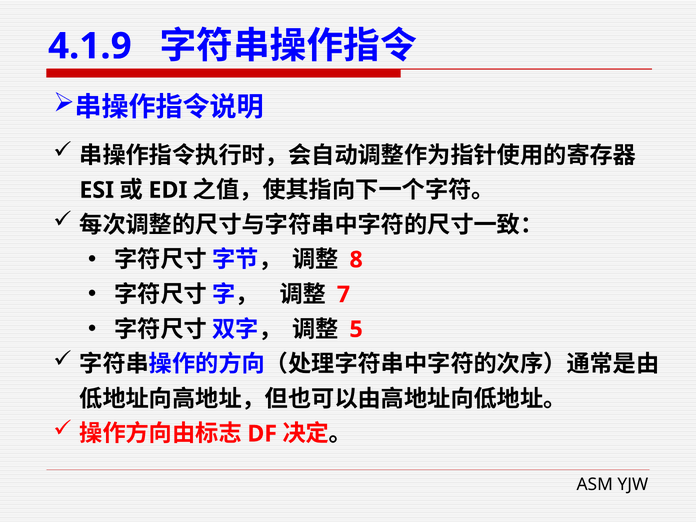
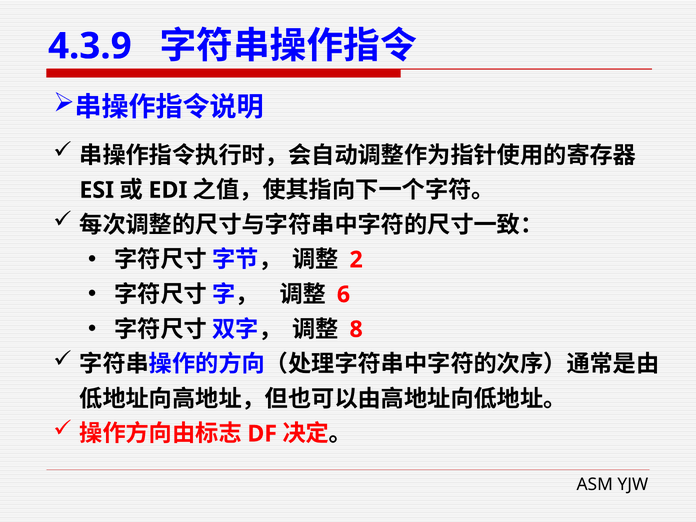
4.1.9: 4.1.9 -> 4.3.9
8: 8 -> 2
7: 7 -> 6
5: 5 -> 8
